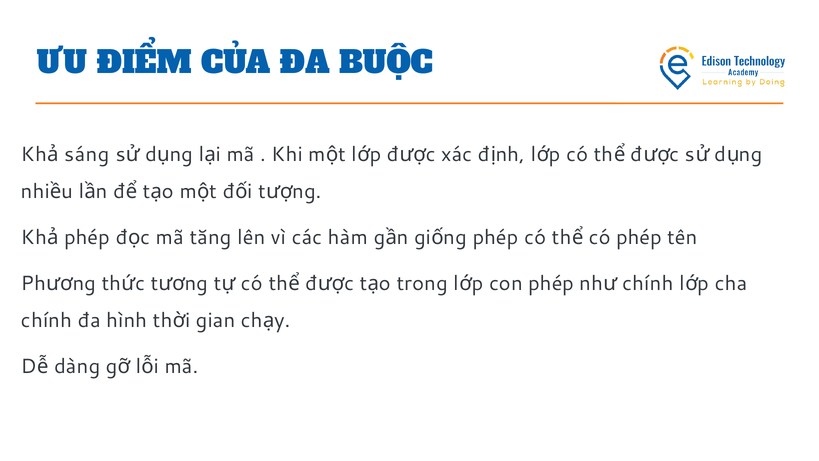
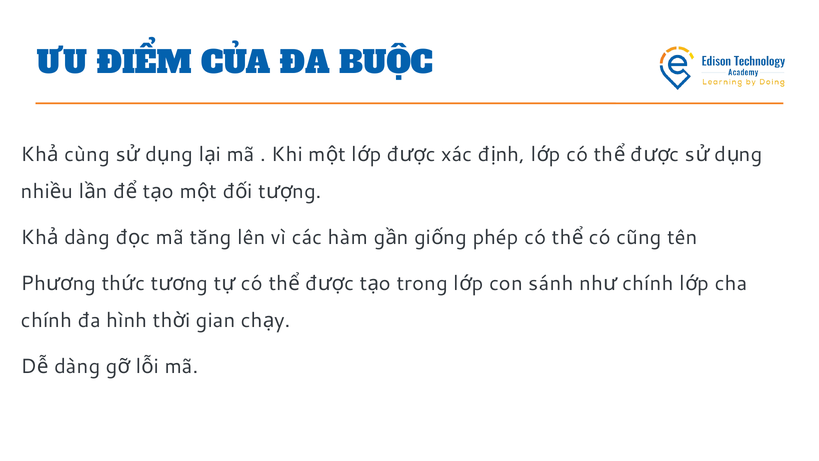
sáng: sáng -> cùng
phép at (87, 237): phép -> dàng
có phép: phép -> cũng
con phép: phép -> sánh
